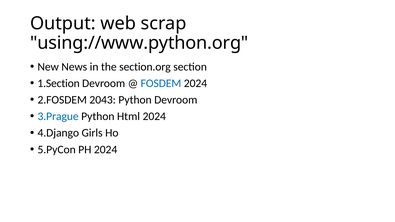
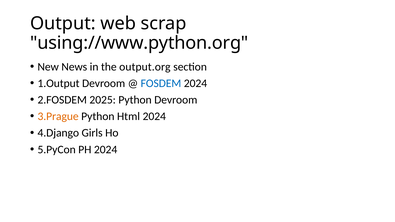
section.org: section.org -> output.org
1.Section: 1.Section -> 1.Output
2043: 2043 -> 2025
3.Prague colour: blue -> orange
